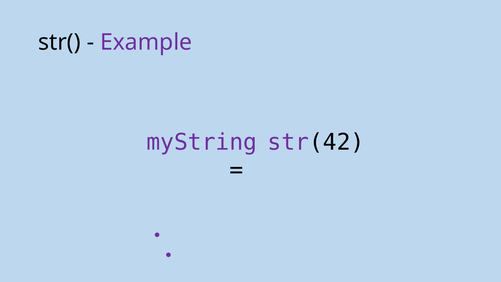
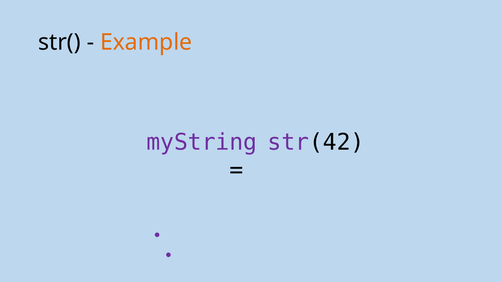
Example colour: purple -> orange
